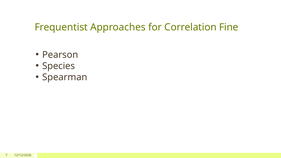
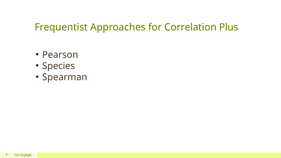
Fine: Fine -> Plus
